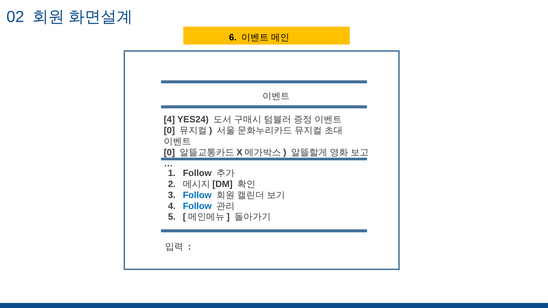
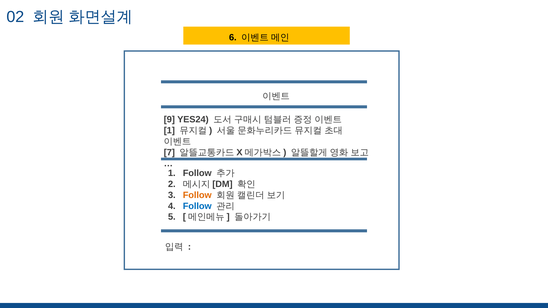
4 at (169, 120): 4 -> 9
0 at (169, 131): 0 -> 1
0 at (169, 153): 0 -> 7
Follow at (197, 195) colour: blue -> orange
